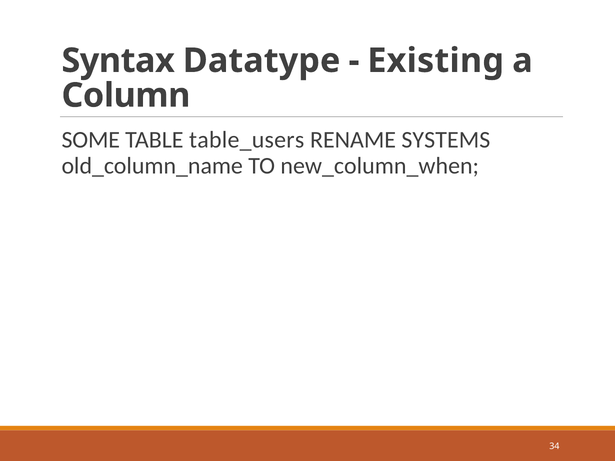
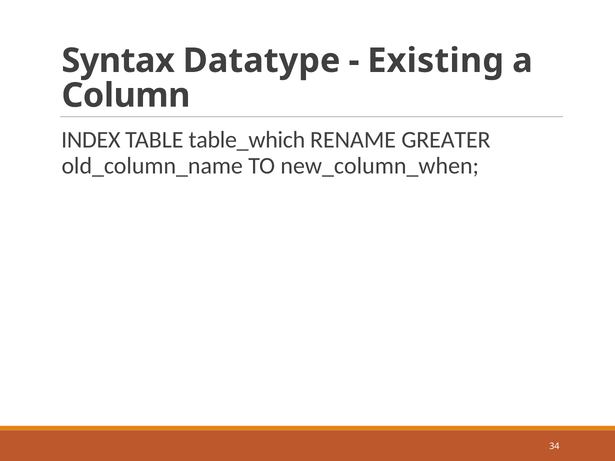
SOME: SOME -> INDEX
table_users: table_users -> table_which
SYSTEMS: SYSTEMS -> GREATER
